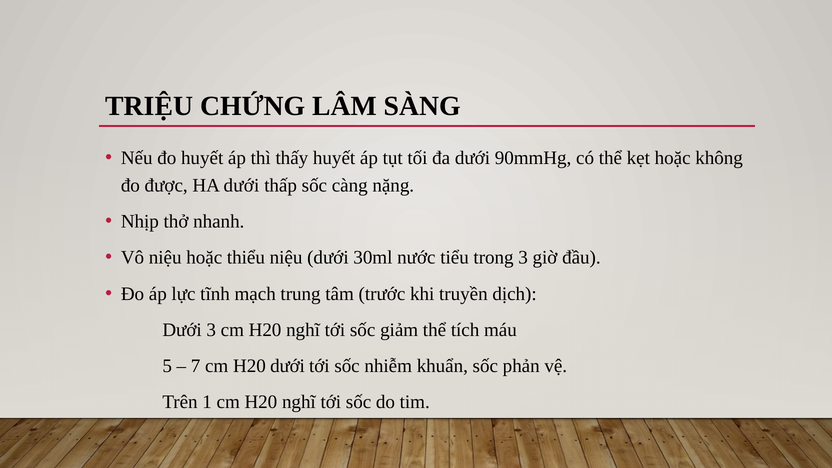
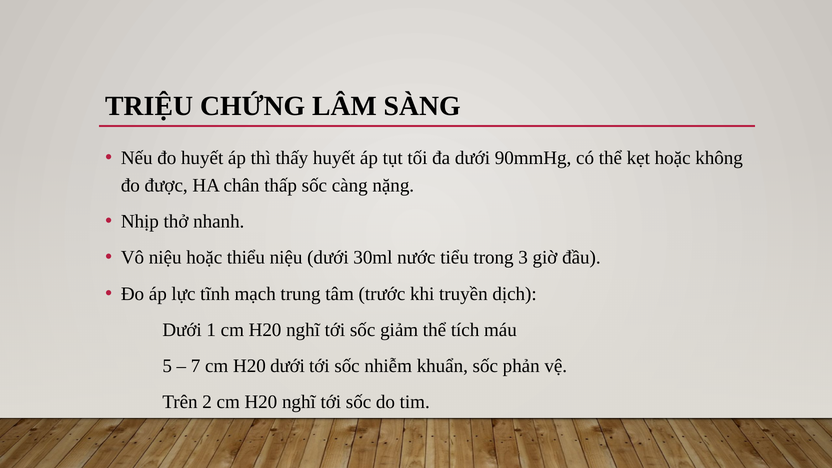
HA dưới: dưới -> chân
Dưới 3: 3 -> 1
1: 1 -> 2
